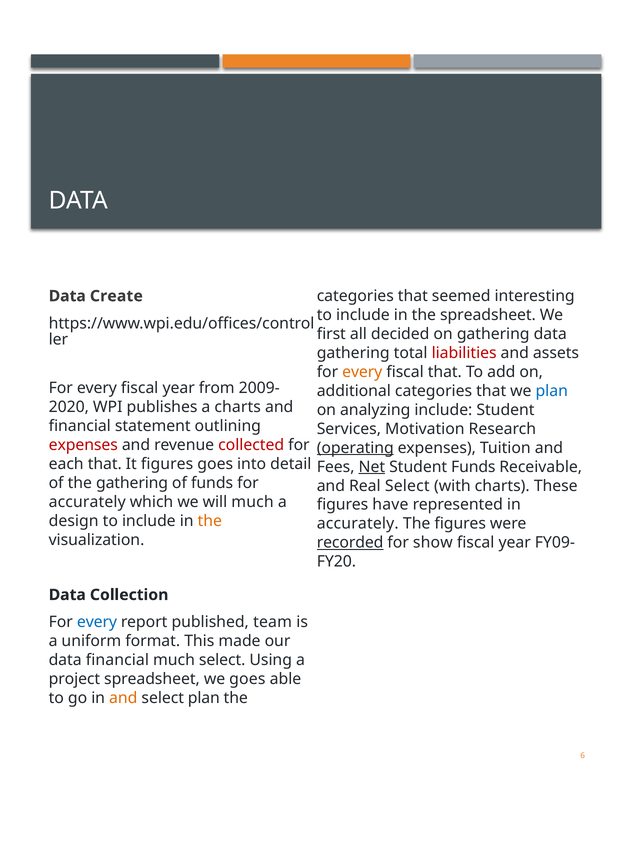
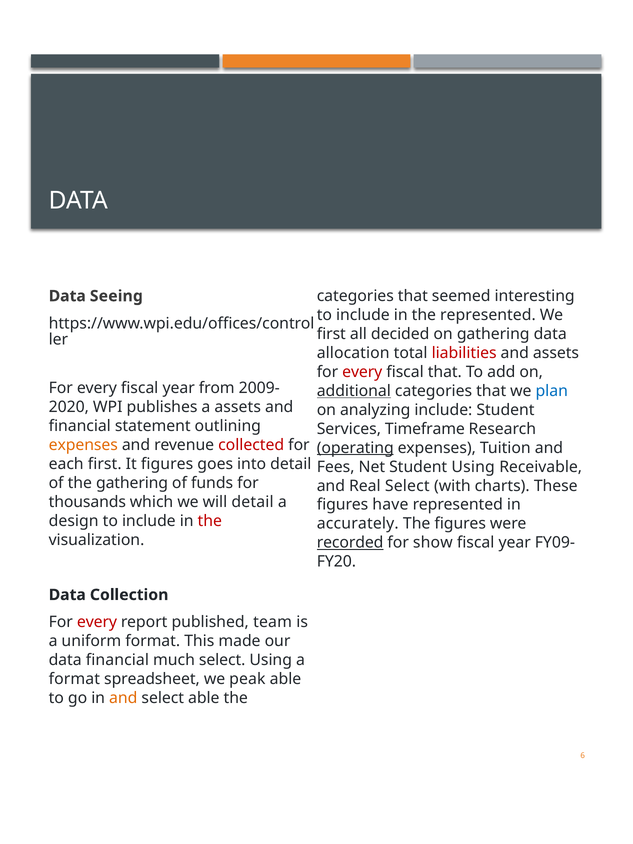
Create: Create -> Seeing
the spreadsheet: spreadsheet -> represented
gathering at (353, 353): gathering -> allocation
every at (362, 372) colour: orange -> red
additional underline: none -> present
a charts: charts -> assets
Motivation: Motivation -> Timeframe
expenses at (83, 445) colour: red -> orange
each that: that -> first
Net underline: present -> none
Student Funds: Funds -> Using
accurately at (87, 502): accurately -> thousands
will much: much -> detail
the at (210, 521) colour: orange -> red
every at (97, 622) colour: blue -> red
project at (74, 679): project -> format
we goes: goes -> peak
select plan: plan -> able
